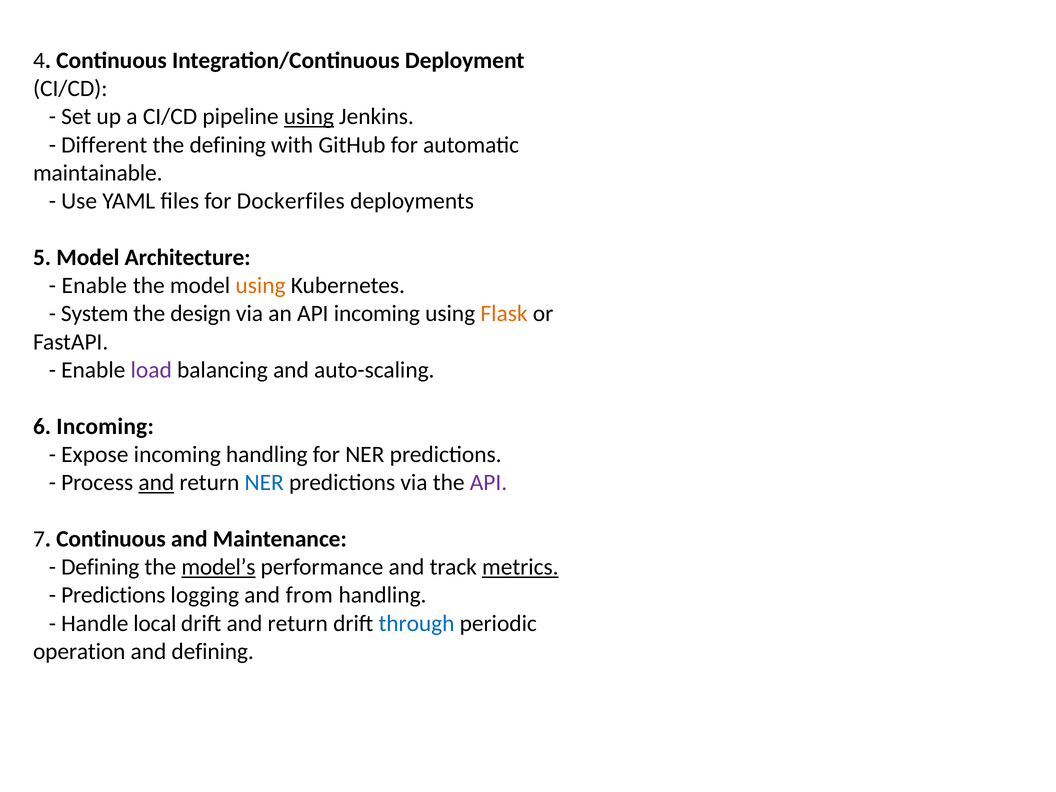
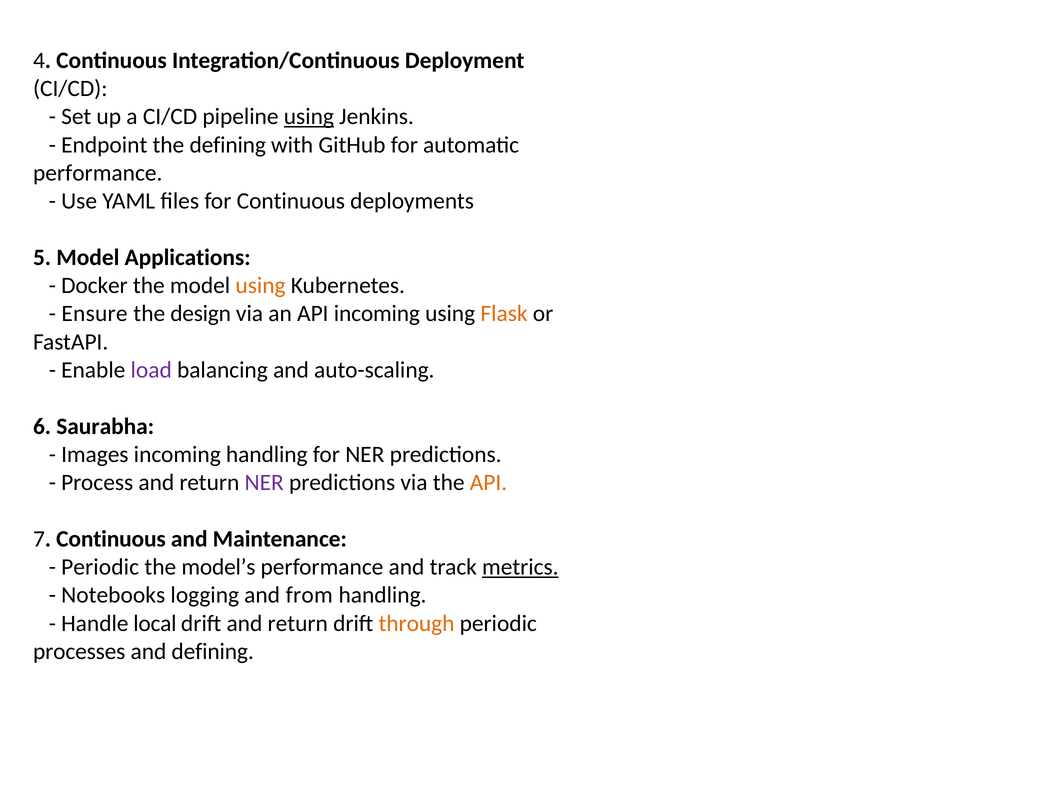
Different: Different -> Endpoint
maintainable at (98, 173): maintainable -> performance
for Dockerfiles: Dockerfiles -> Continuous
Architecture: Architecture -> Applications
Enable at (94, 286): Enable -> Docker
System: System -> Ensure
6 Incoming: Incoming -> Saurabha
Expose: Expose -> Images
and at (156, 483) underline: present -> none
NER at (264, 483) colour: blue -> purple
API at (489, 483) colour: purple -> orange
Defining at (100, 567): Defining -> Periodic
model’s underline: present -> none
Predictions at (113, 595): Predictions -> Notebooks
through colour: blue -> orange
operation: operation -> processes
